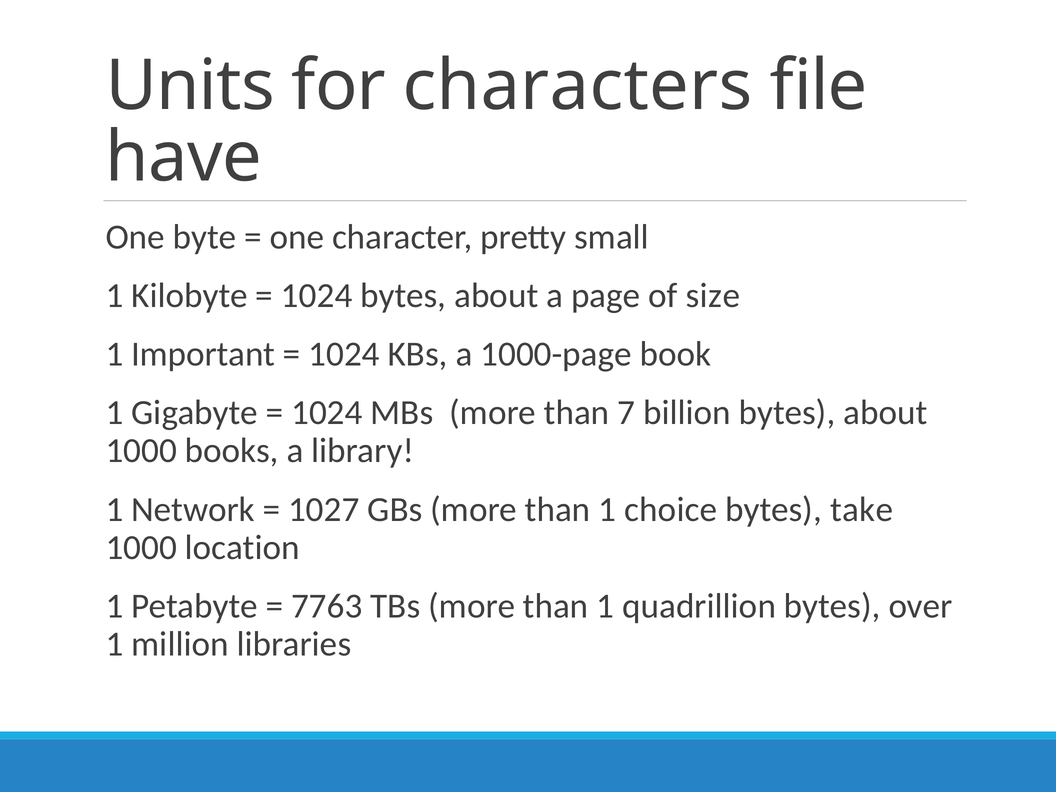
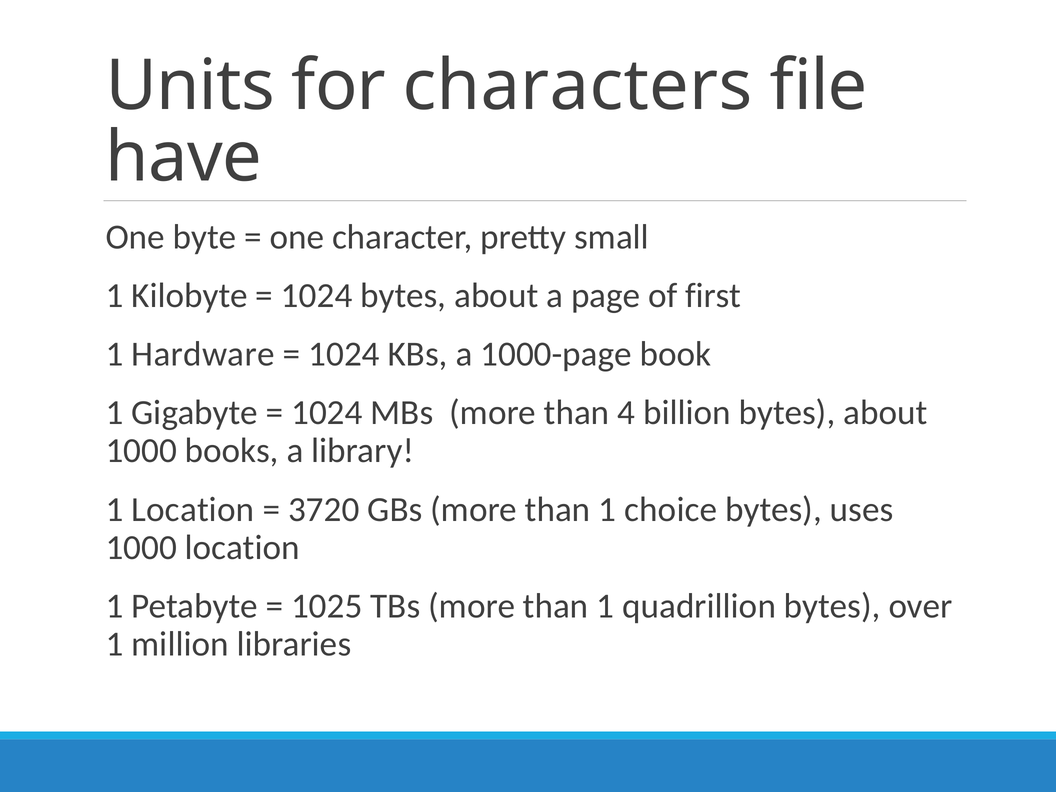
size: size -> first
Important: Important -> Hardware
7: 7 -> 4
1 Network: Network -> Location
1027: 1027 -> 3720
take: take -> uses
7763: 7763 -> 1025
